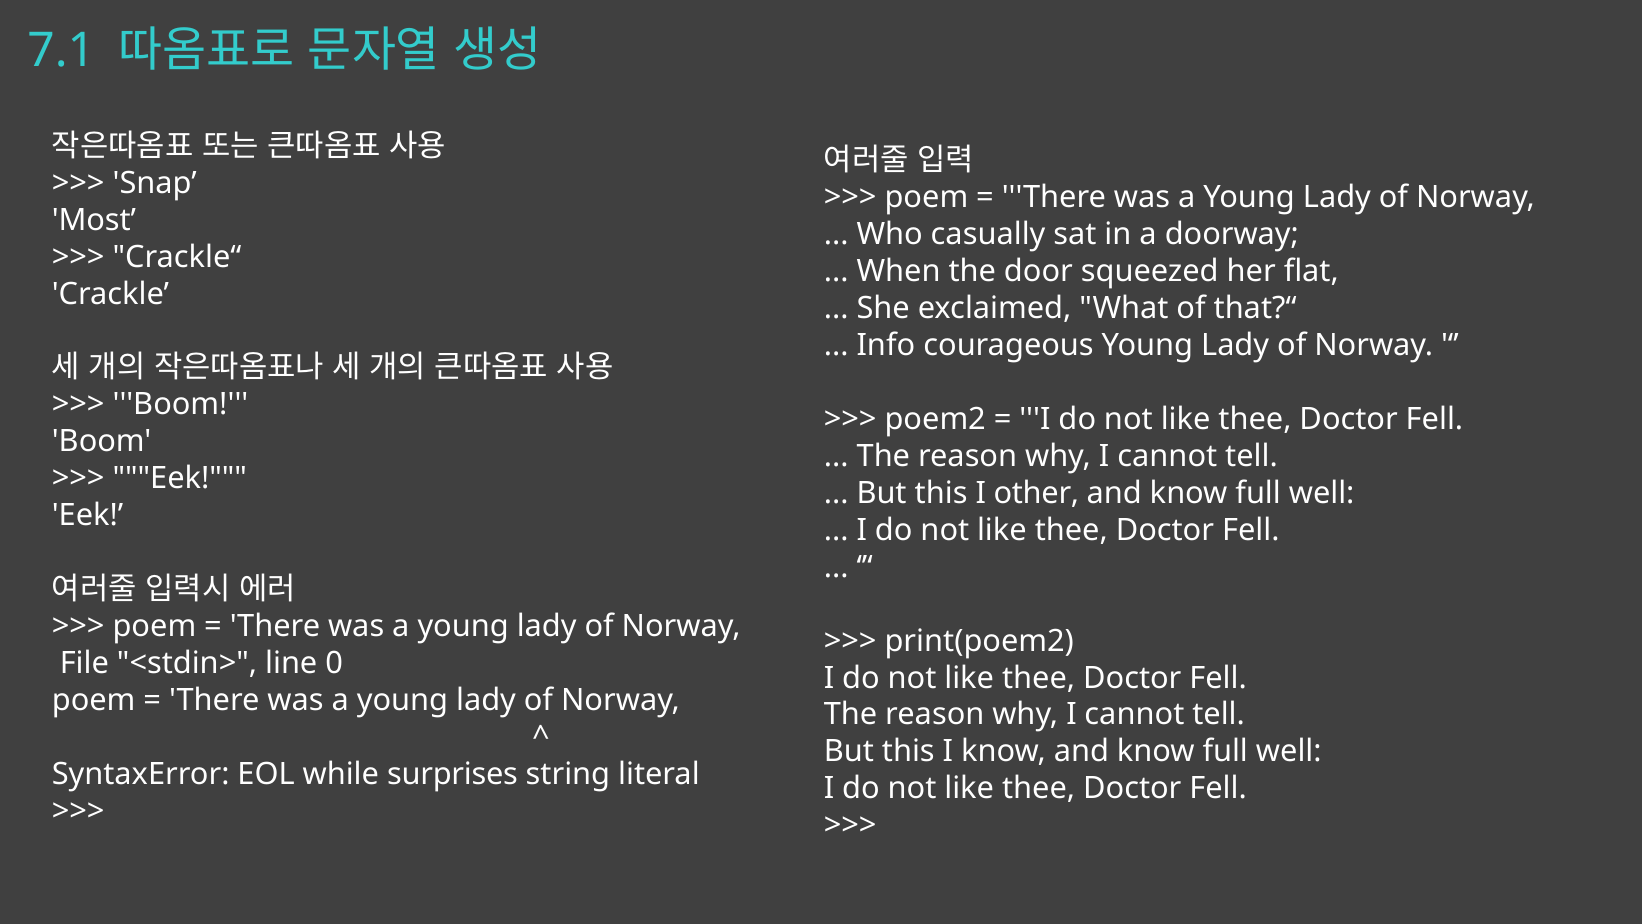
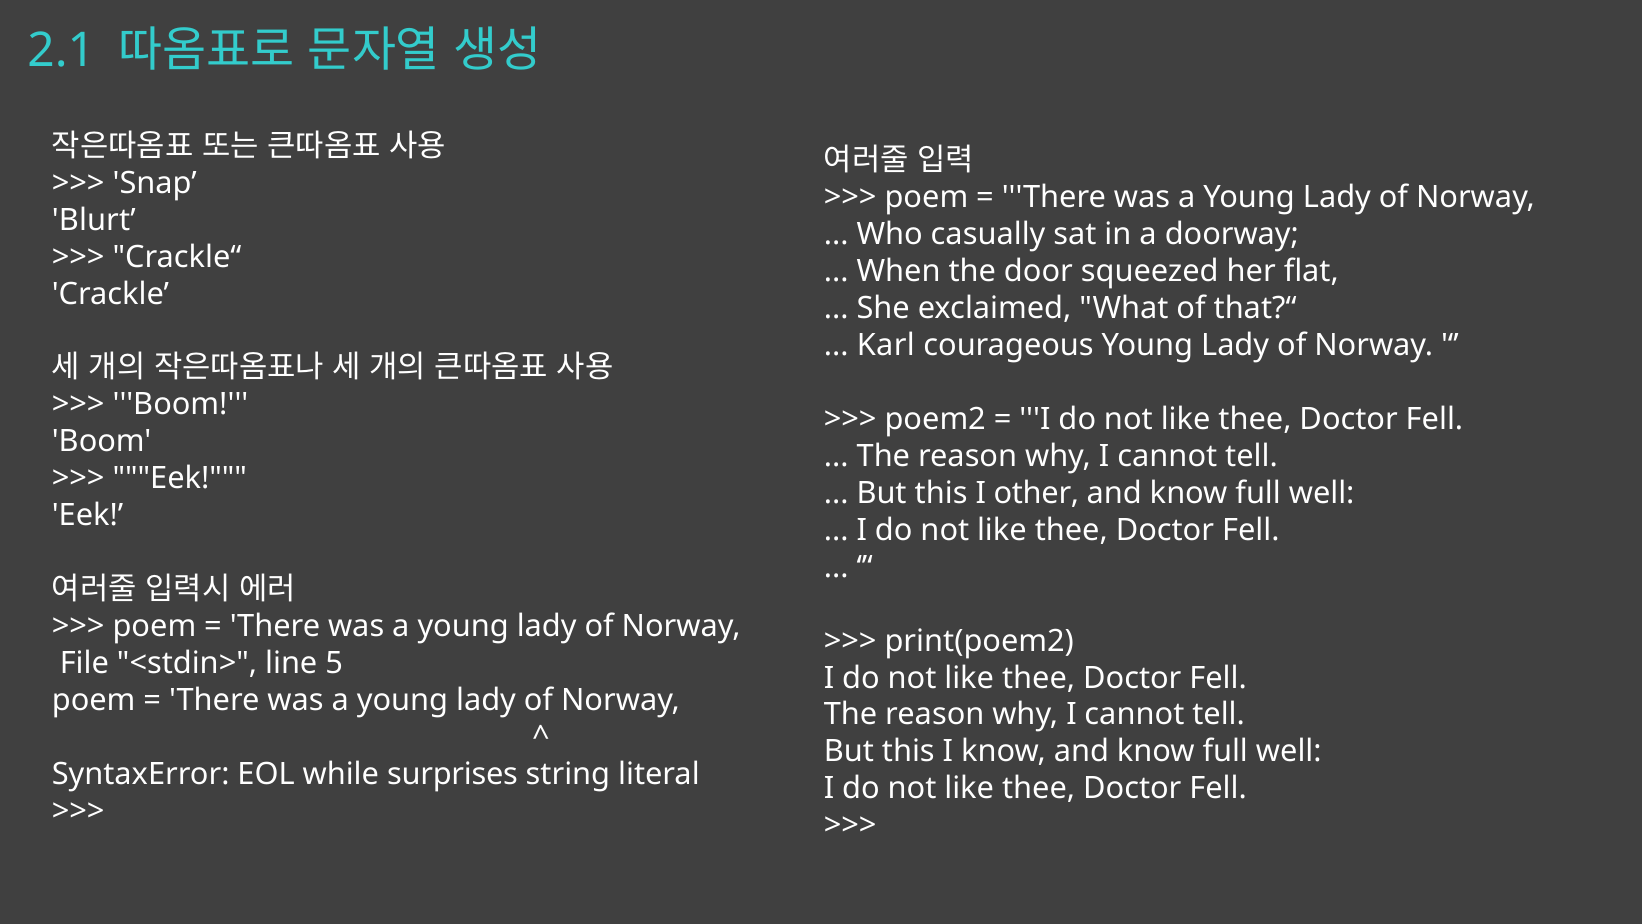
7.1: 7.1 -> 2.1
Most: Most -> Blurt
Info: Info -> Karl
0: 0 -> 5
